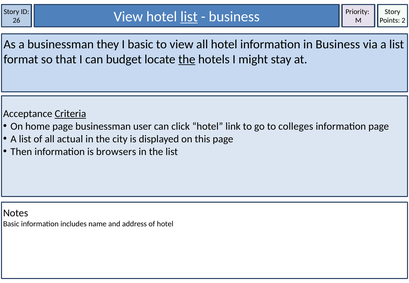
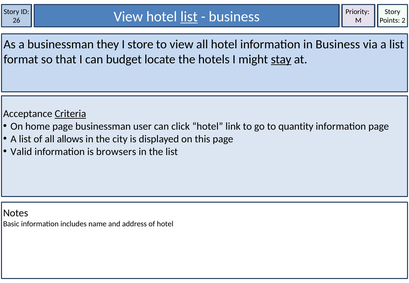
I basic: basic -> store
the at (187, 59) underline: present -> none
stay underline: none -> present
colleges: colleges -> quantity
actual: actual -> allows
Then: Then -> Valid
